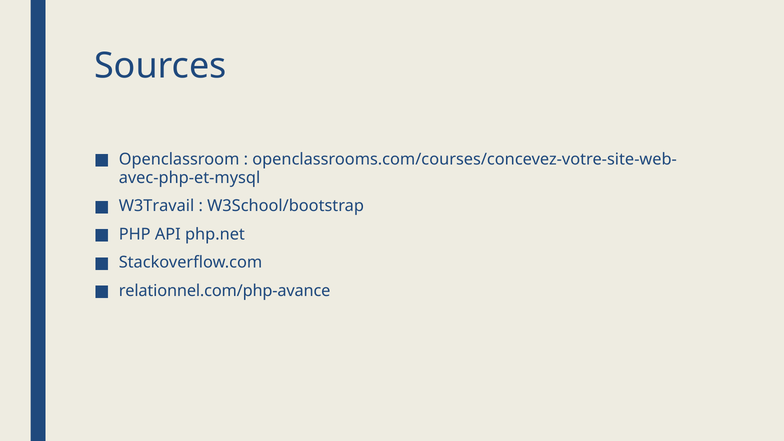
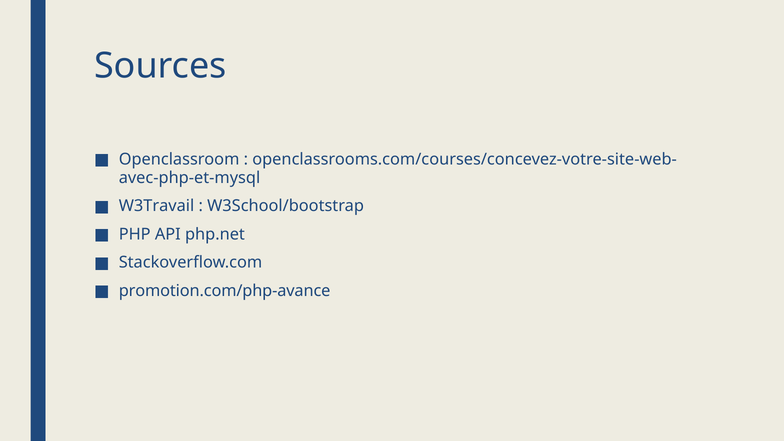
relationnel.com/php-avance: relationnel.com/php-avance -> promotion.com/php-avance
